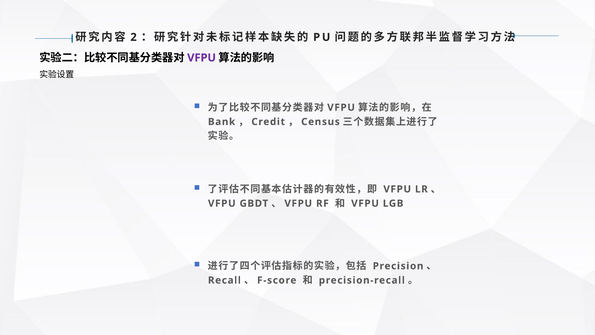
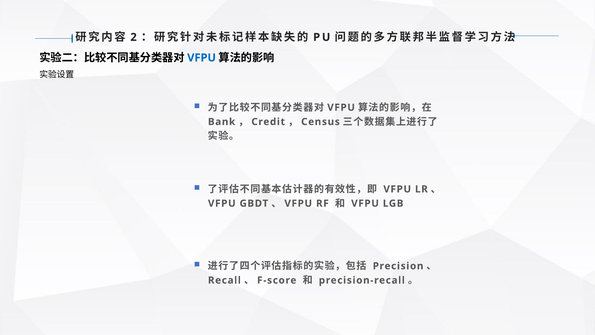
VFPU at (202, 58) colour: purple -> blue
